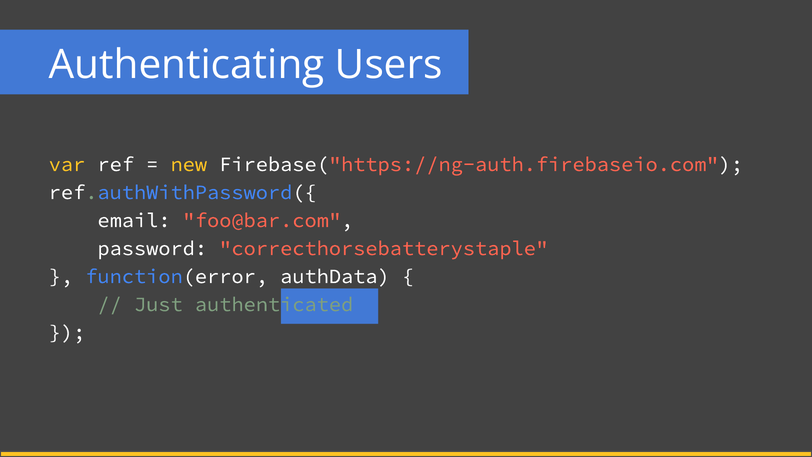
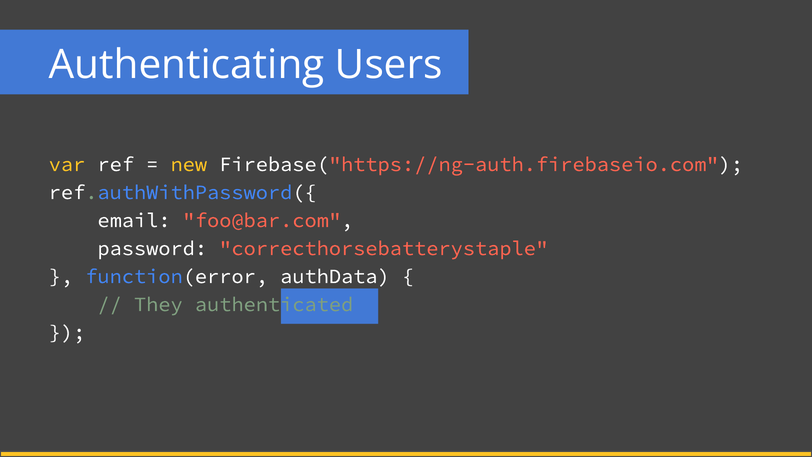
Just: Just -> They
